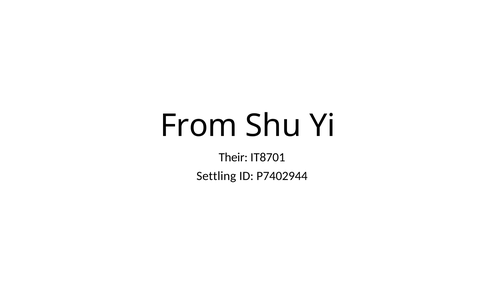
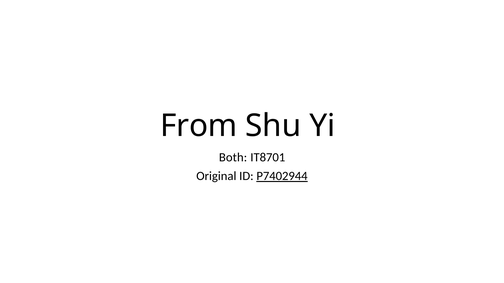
Their: Their -> Both
Settling: Settling -> Original
P7402944 underline: none -> present
